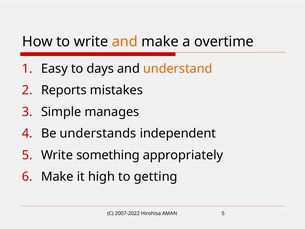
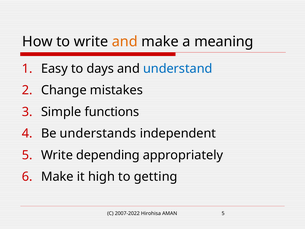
overtime: overtime -> meaning
understand colour: orange -> blue
Reports: Reports -> Change
manages: manages -> functions
something: something -> depending
